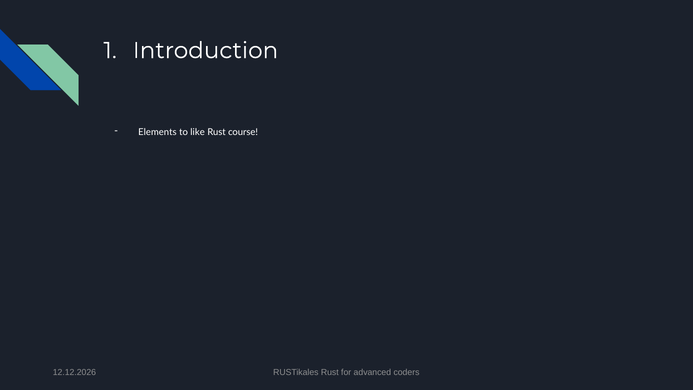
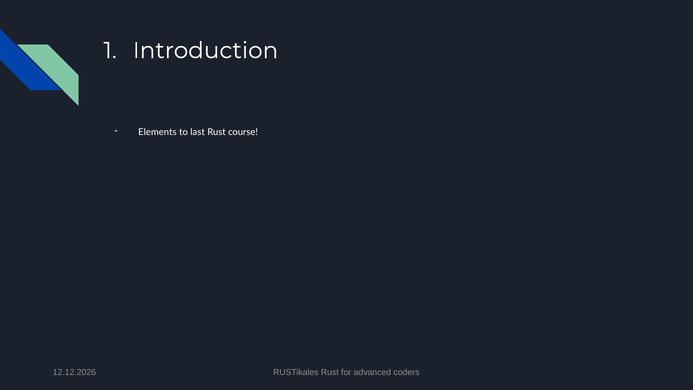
like: like -> last
